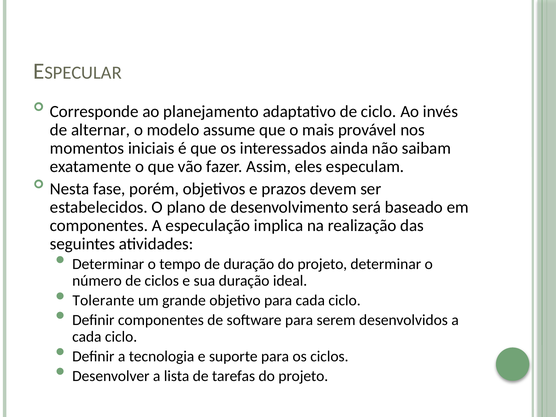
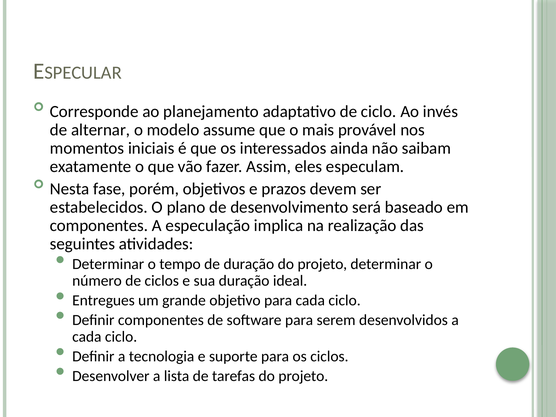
Tolerante: Tolerante -> Entregues
